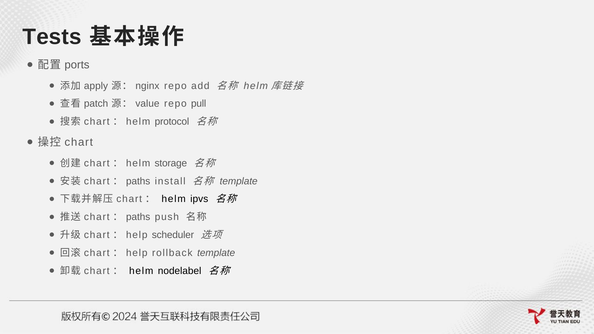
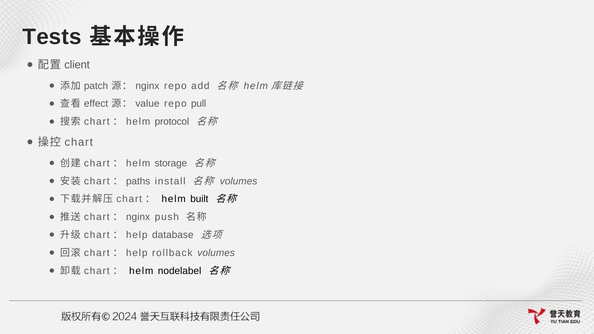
ports: ports -> client
apply: apply -> patch
patch: patch -> effect
template at (239, 181): template -> volumes
ipvs: ipvs -> built
paths at (138, 217): paths -> nginx
scheduler: scheduler -> database
rollback template: template -> volumes
